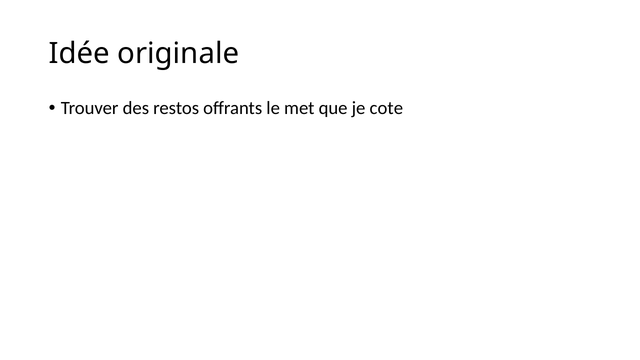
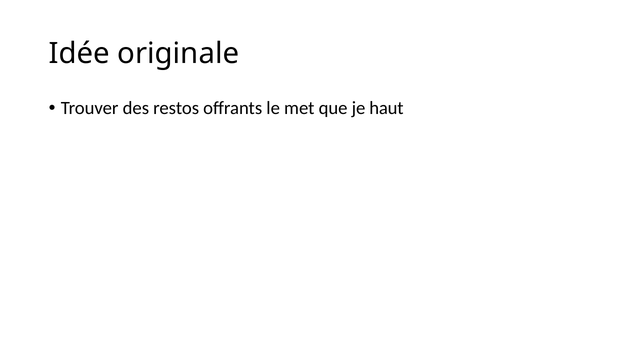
cote: cote -> haut
